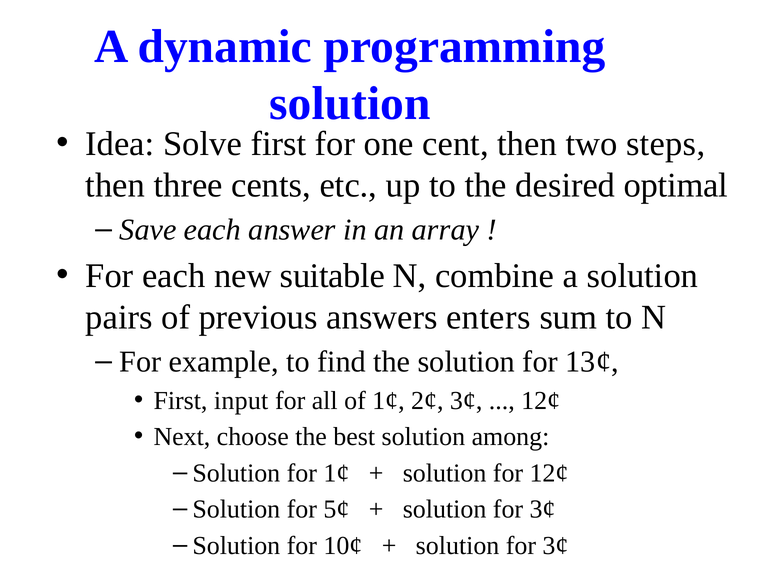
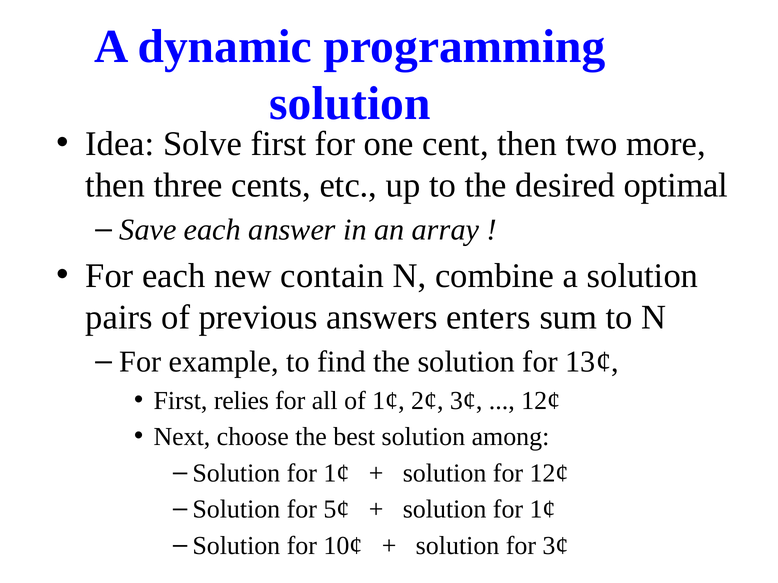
steps: steps -> more
suitable: suitable -> contain
input: input -> relies
3¢ at (542, 510): 3¢ -> 1¢
